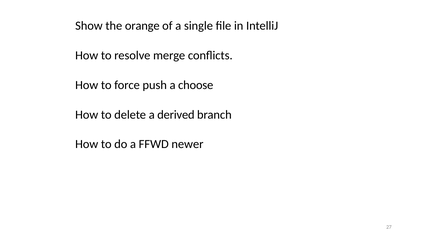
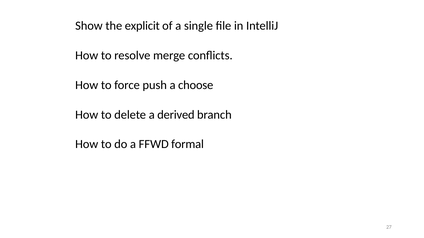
orange: orange -> explicit
newer: newer -> formal
